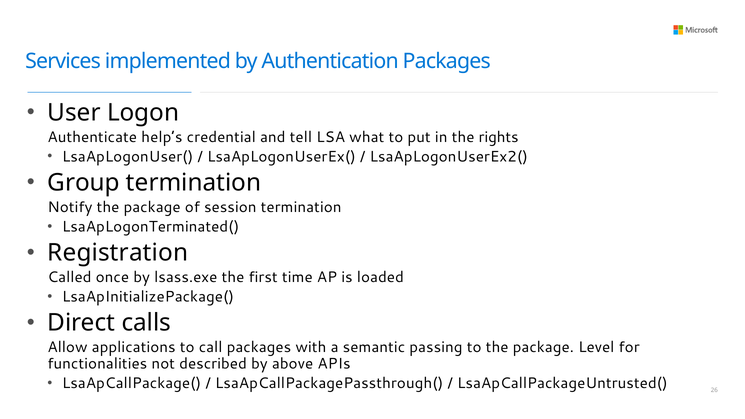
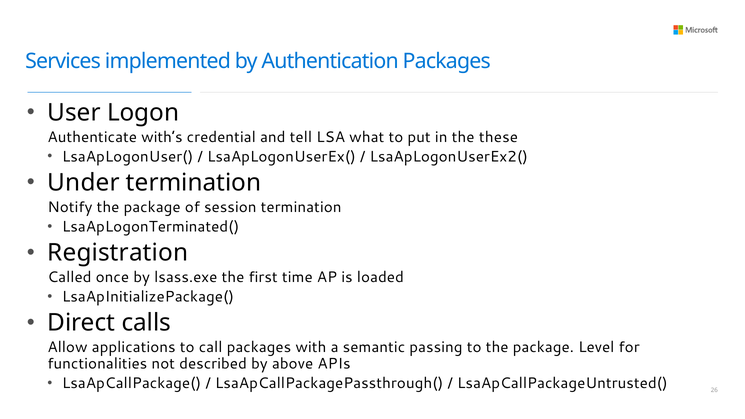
help’s: help’s -> with’s
rights: rights -> these
Group: Group -> Under
